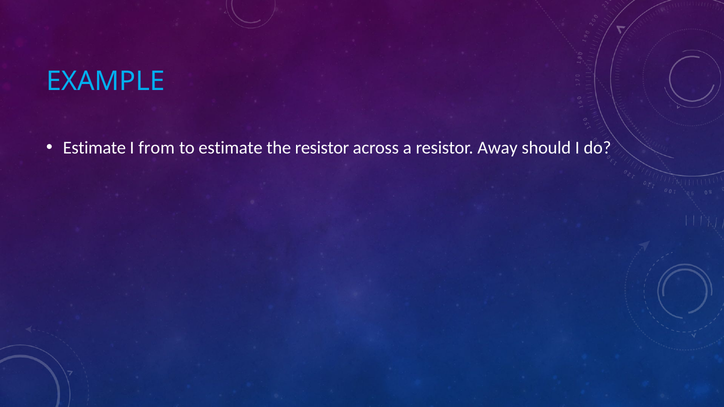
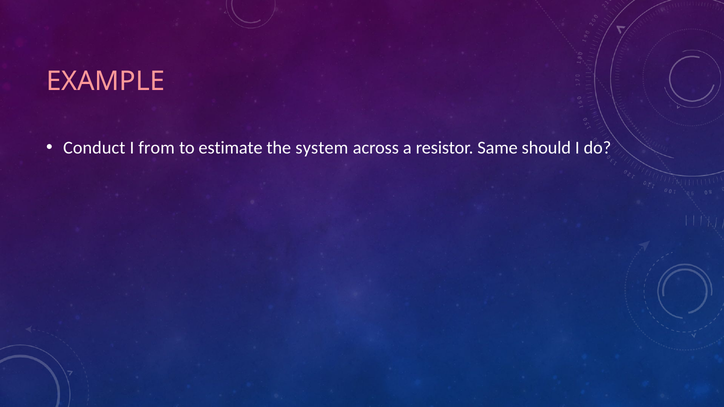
EXAMPLE colour: light blue -> pink
Estimate at (94, 148): Estimate -> Conduct
the resistor: resistor -> system
Away: Away -> Same
